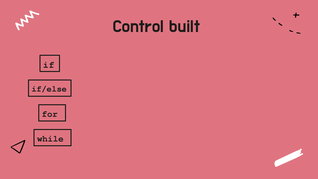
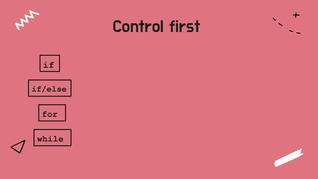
built: built -> first
